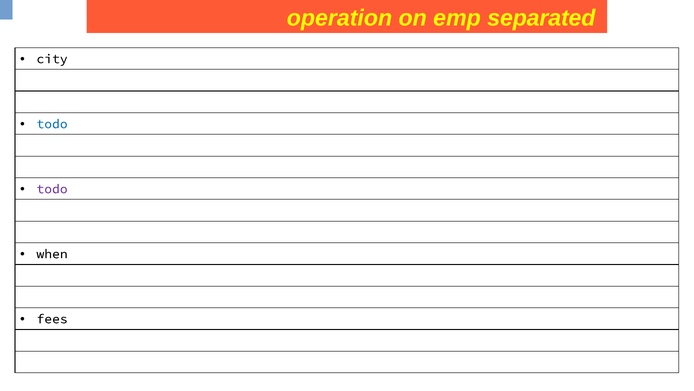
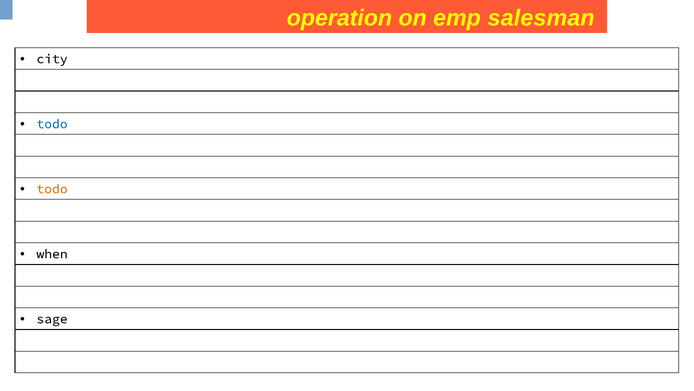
separated: separated -> salesman
todo at (52, 189) colour: purple -> orange
fees: fees -> sage
